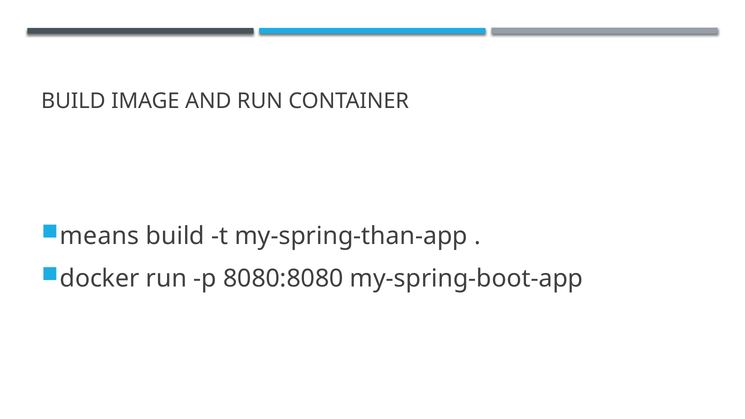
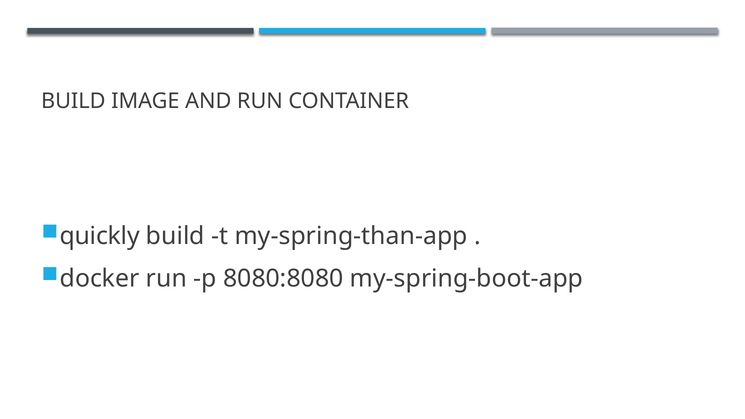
means: means -> quickly
